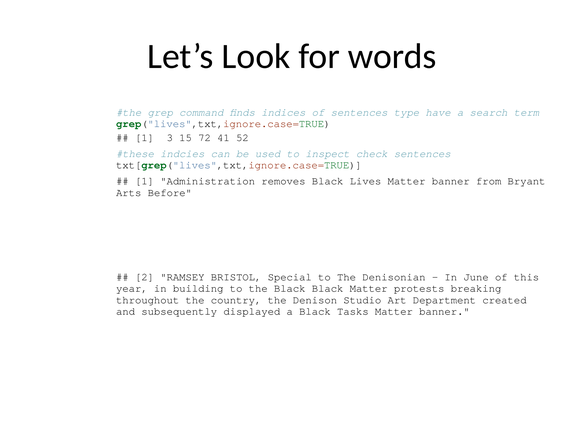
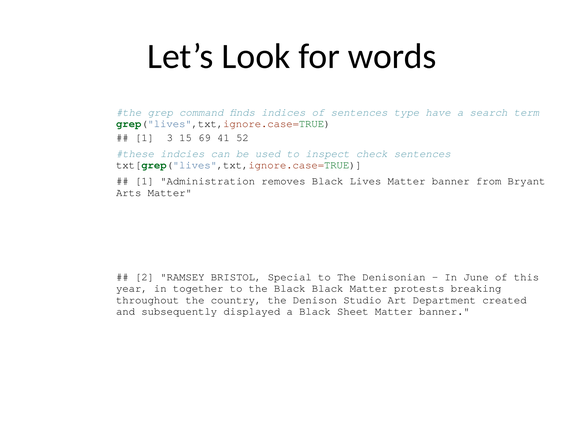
72: 72 -> 69
Arts Before: Before -> Matter
building: building -> together
Tasks: Tasks -> Sheet
